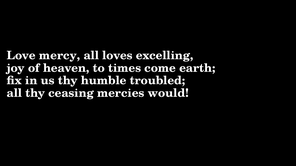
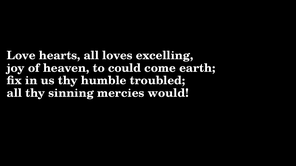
mercy: mercy -> hearts
times: times -> could
ceasing: ceasing -> sinning
